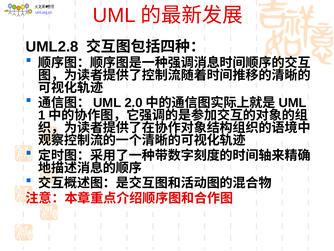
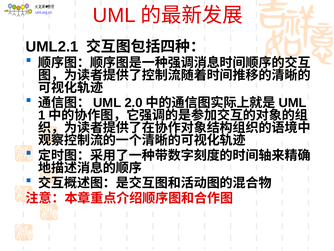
UML2.8: UML2.8 -> UML2.1
